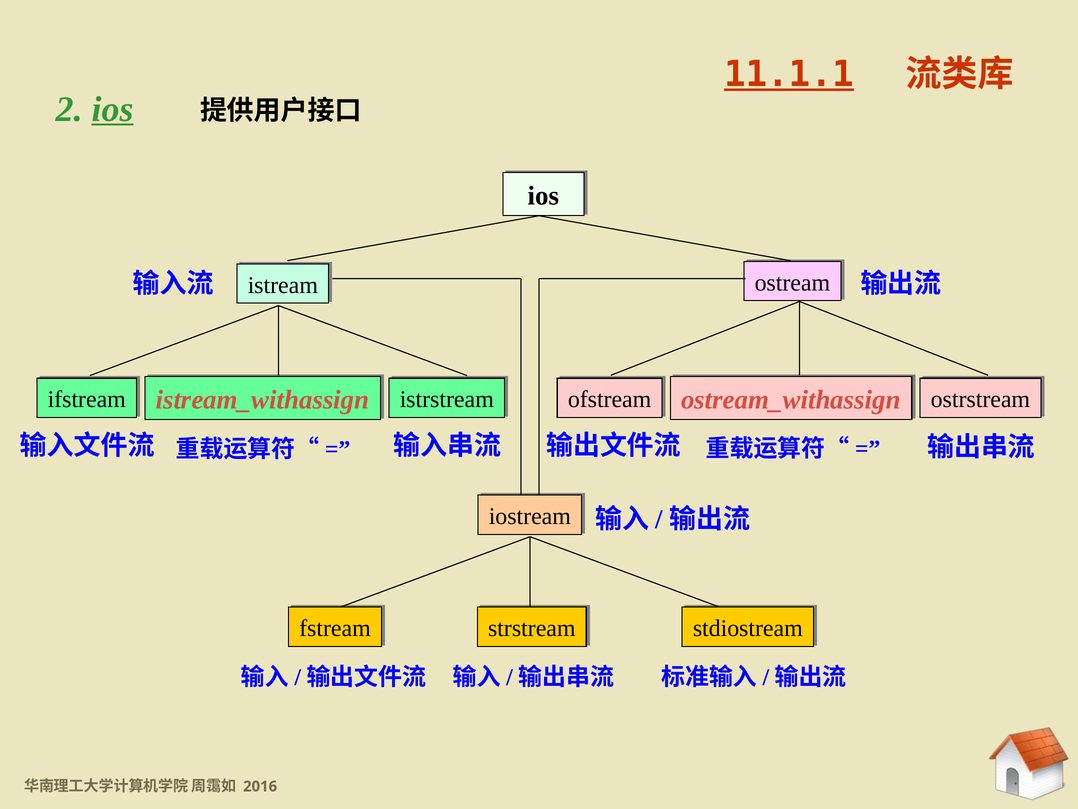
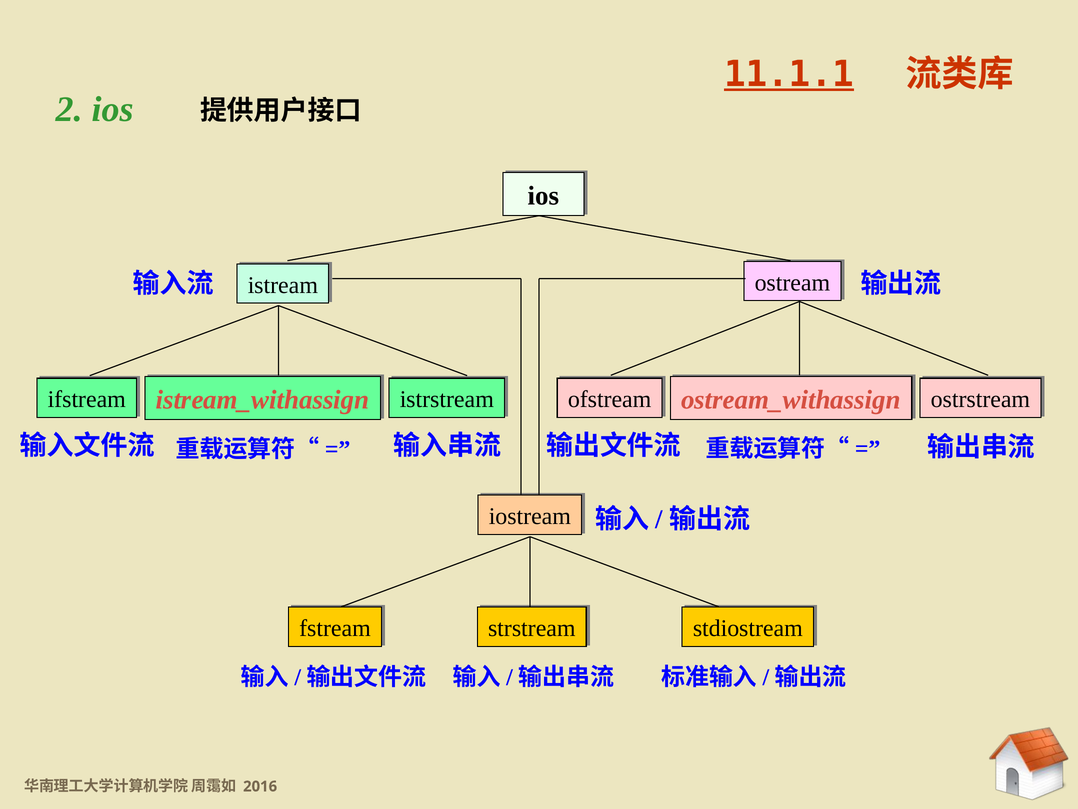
ios at (113, 109) underline: present -> none
